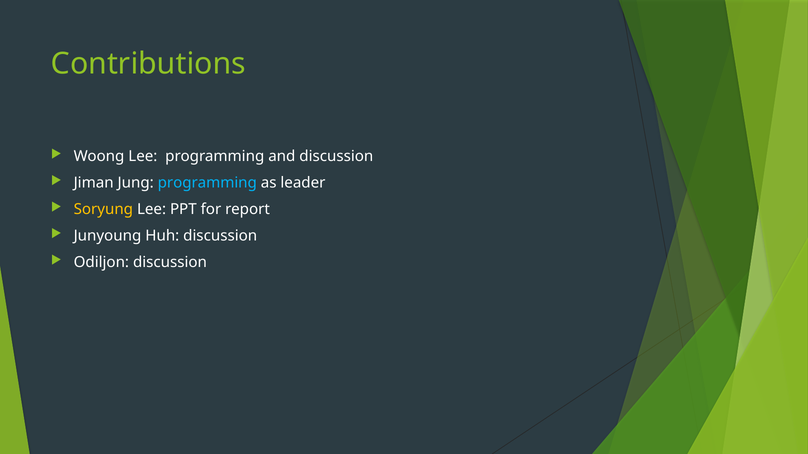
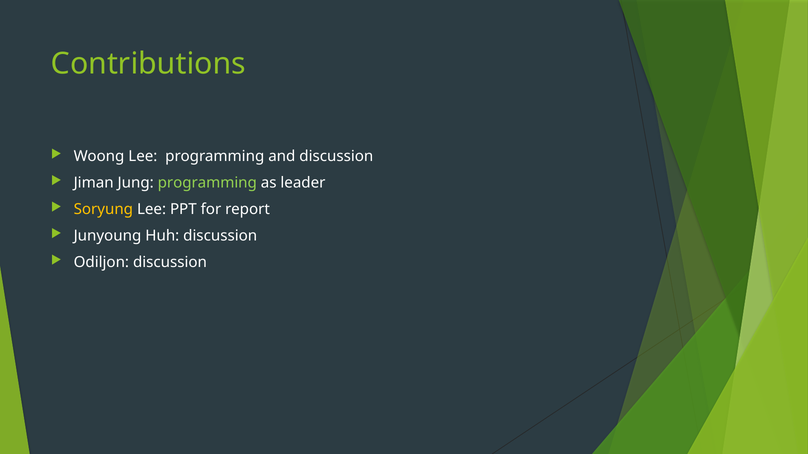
programming at (207, 183) colour: light blue -> light green
